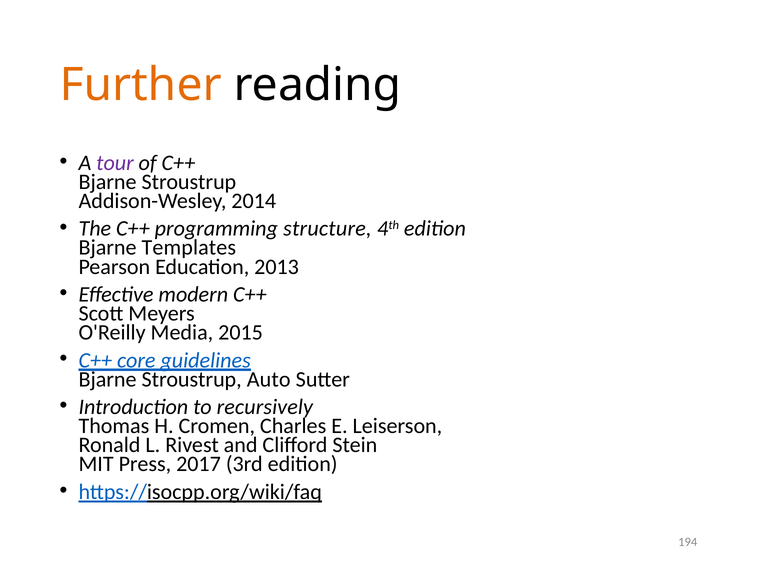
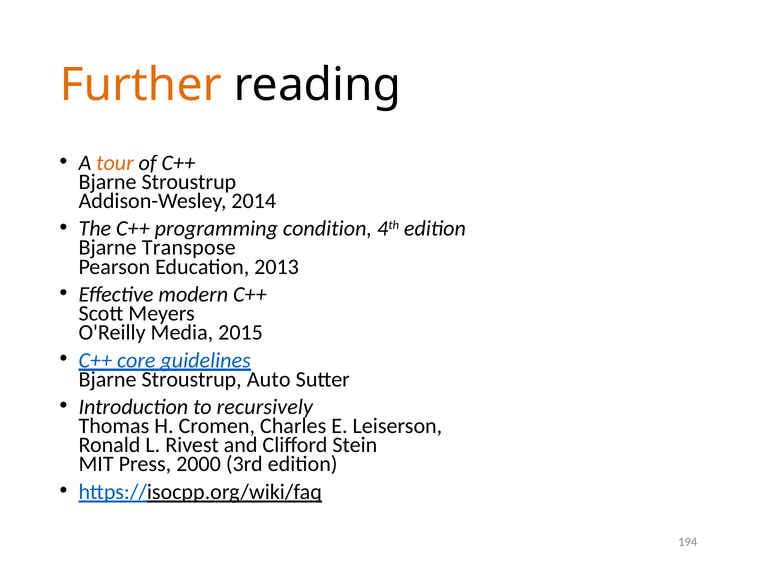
tour colour: purple -> orange
structure: structure -> condition
Templates: Templates -> Transpose
2017: 2017 -> 2000
